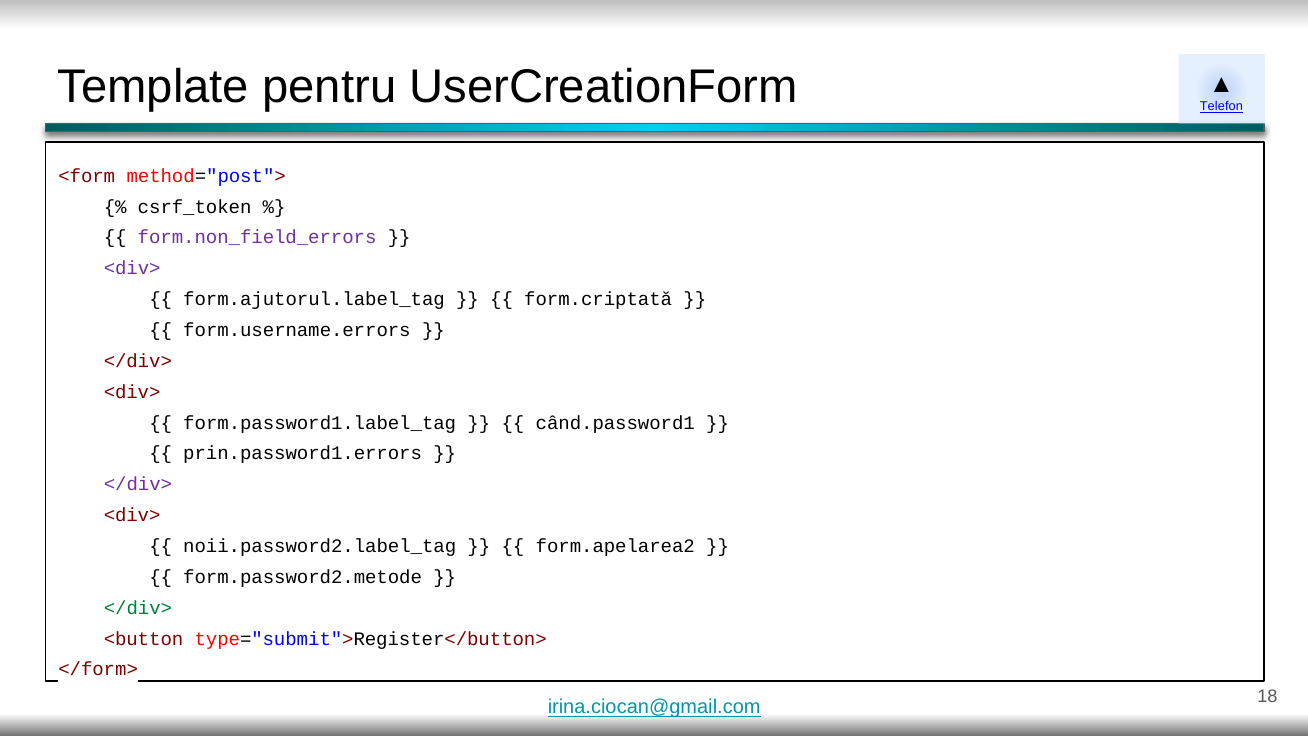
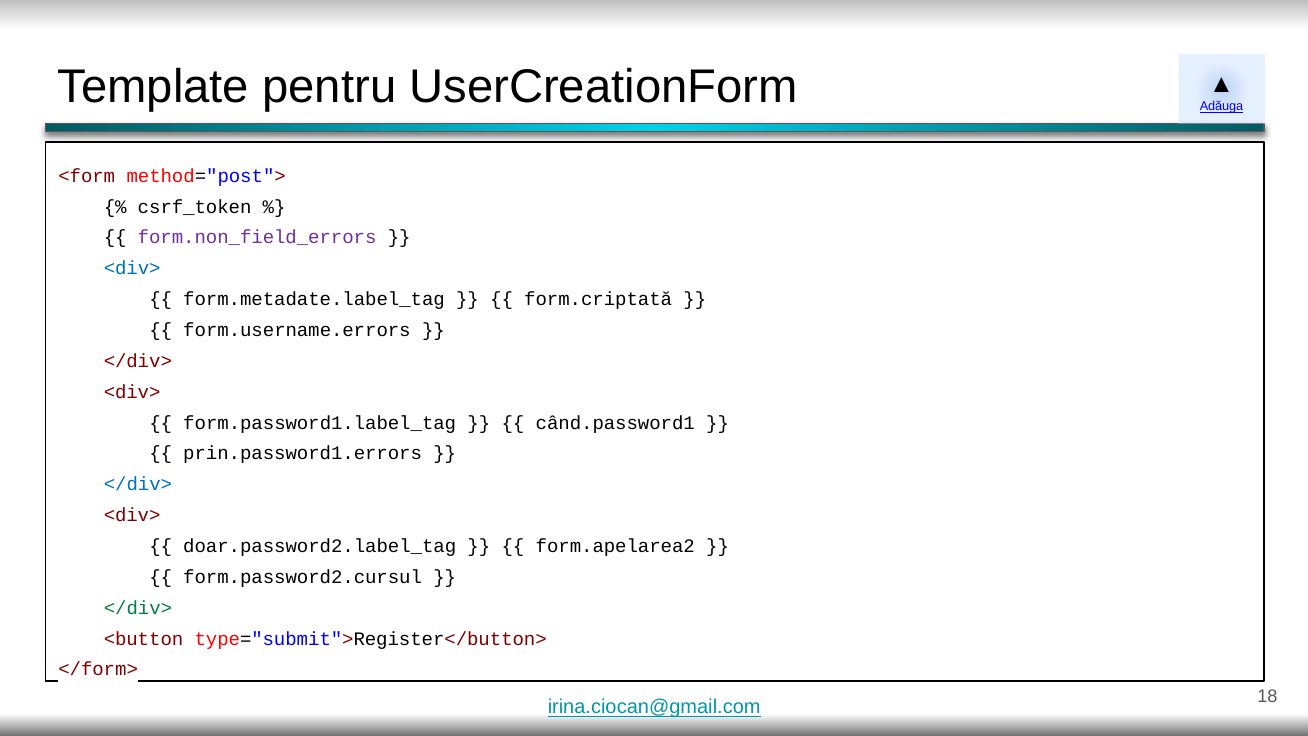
Telefon: Telefon -> Adăuga
<div> at (132, 268) colour: purple -> blue
form.ajutorul.label_tag: form.ajutorul.label_tag -> form.metadate.label_tag
</div> at (138, 484) colour: purple -> blue
noii.password2.label_tag: noii.password2.label_tag -> doar.password2.label_tag
form.password2.metode: form.password2.metode -> form.password2.cursul
